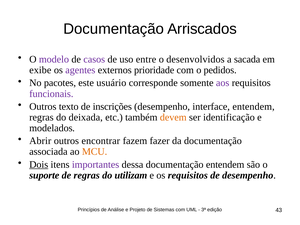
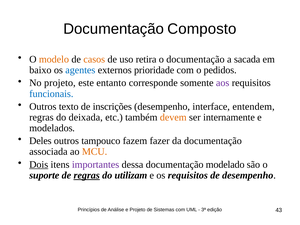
Arriscados: Arriscados -> Composto
modelo colour: purple -> orange
casos colour: purple -> orange
entre: entre -> retira
o desenvolvidos: desenvolvidos -> documentação
exibe: exibe -> baixo
agentes colour: purple -> blue
No pacotes: pacotes -> projeto
usuário: usuário -> entanto
funcionais colour: purple -> blue
identificação: identificação -> internamente
Abrir: Abrir -> Deles
encontrar: encontrar -> tampouco
documentação entendem: entendem -> modelado
regras at (87, 175) underline: none -> present
